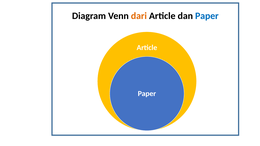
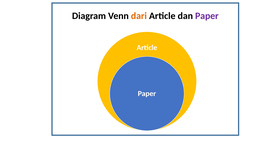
Paper at (207, 16) colour: blue -> purple
